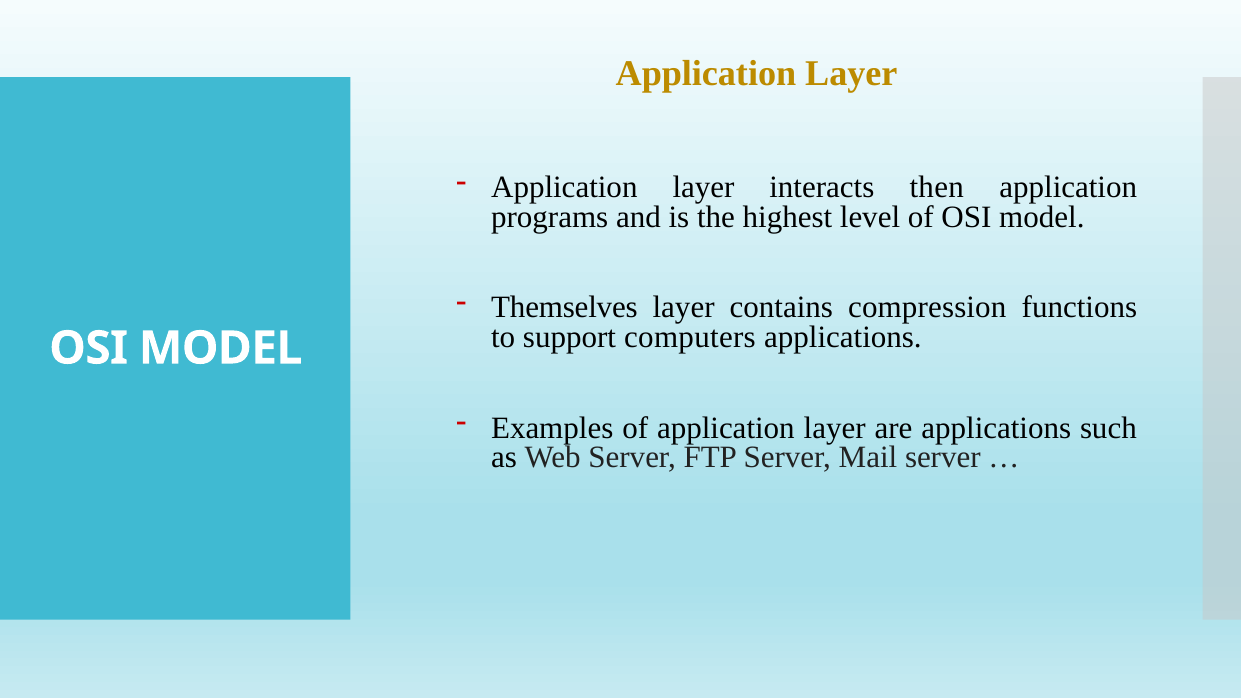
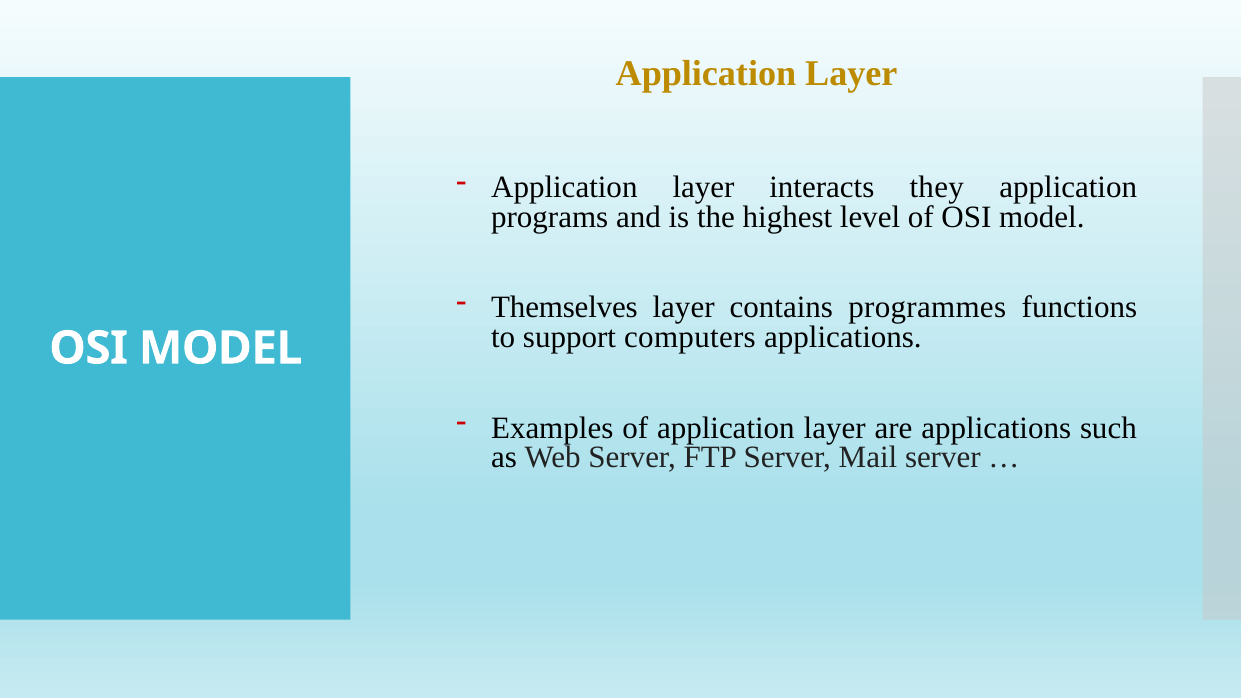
then: then -> they
compression: compression -> programmes
